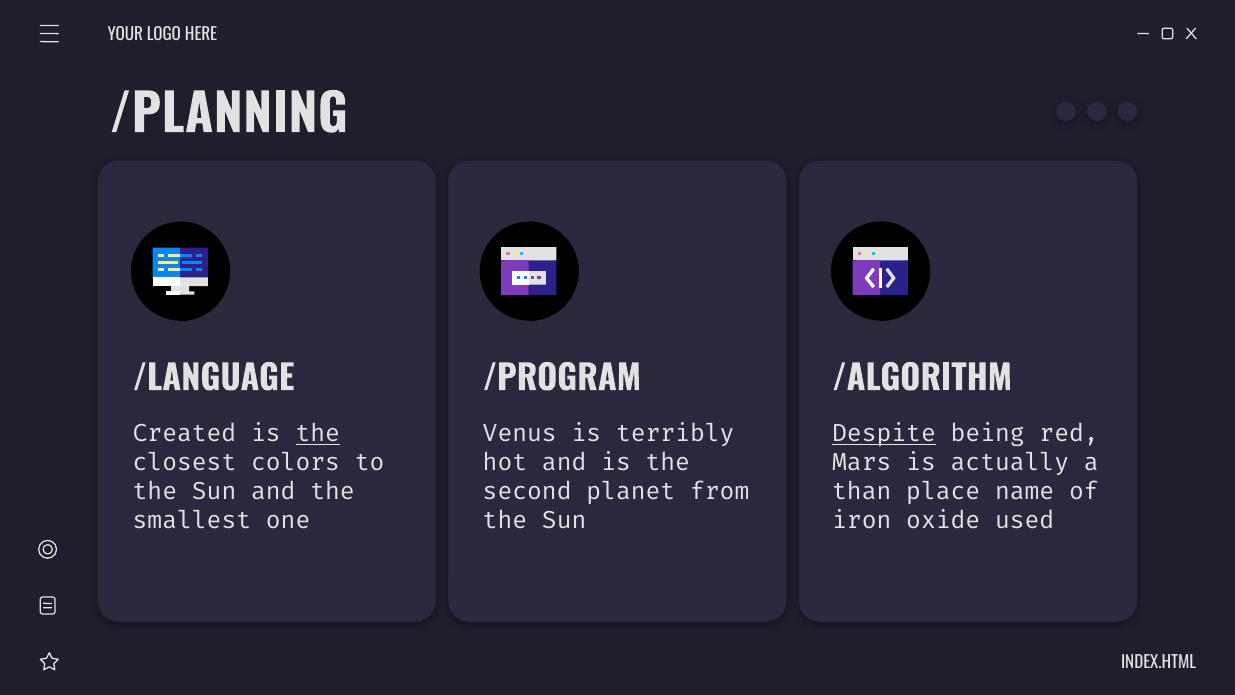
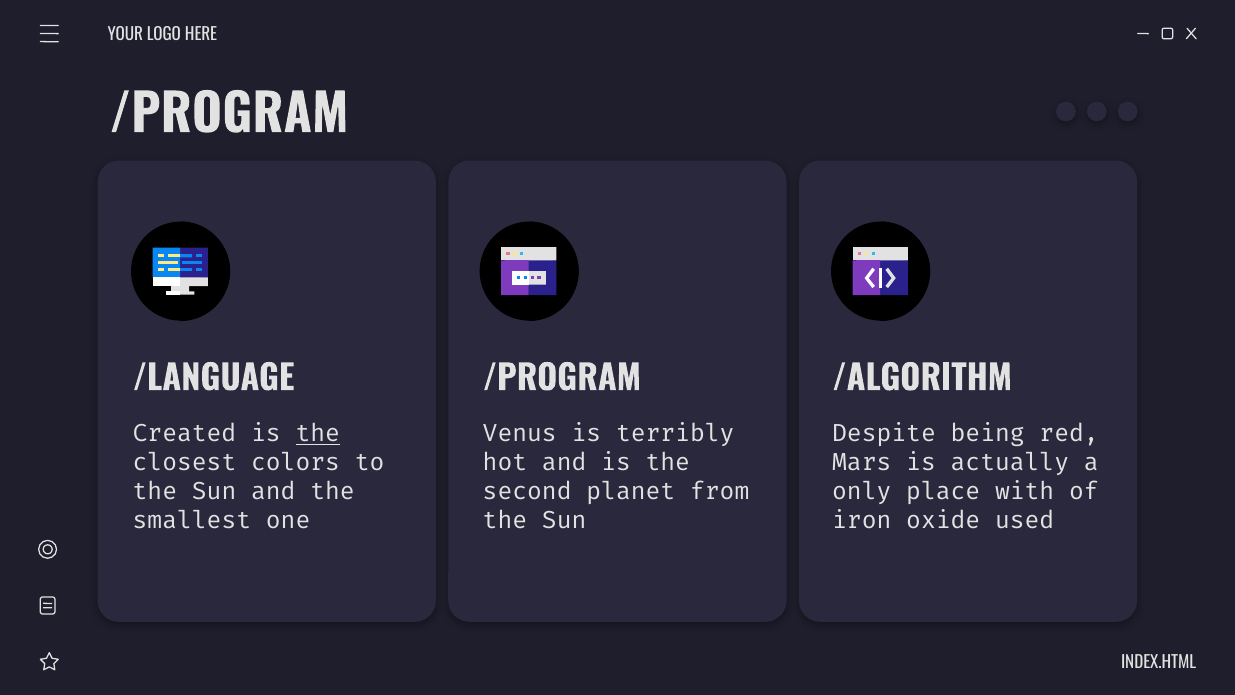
/PLANNING at (229, 115): /PLANNING -> /PROGRAM
Despite underline: present -> none
than: than -> only
name: name -> with
